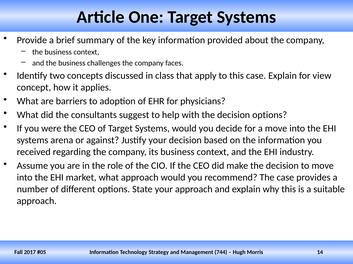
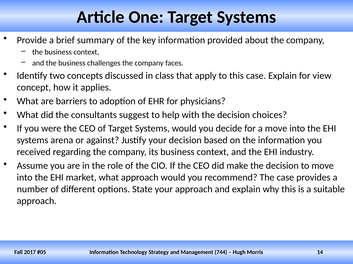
decision options: options -> choices
